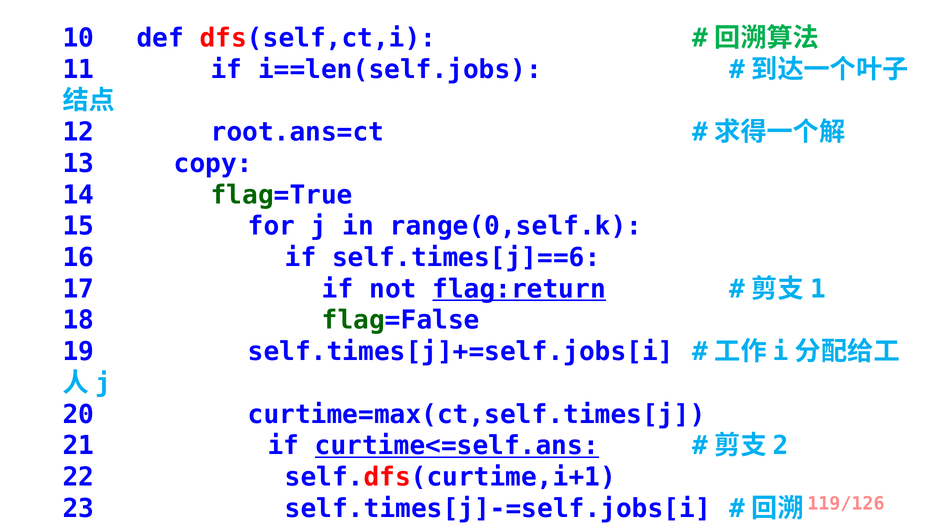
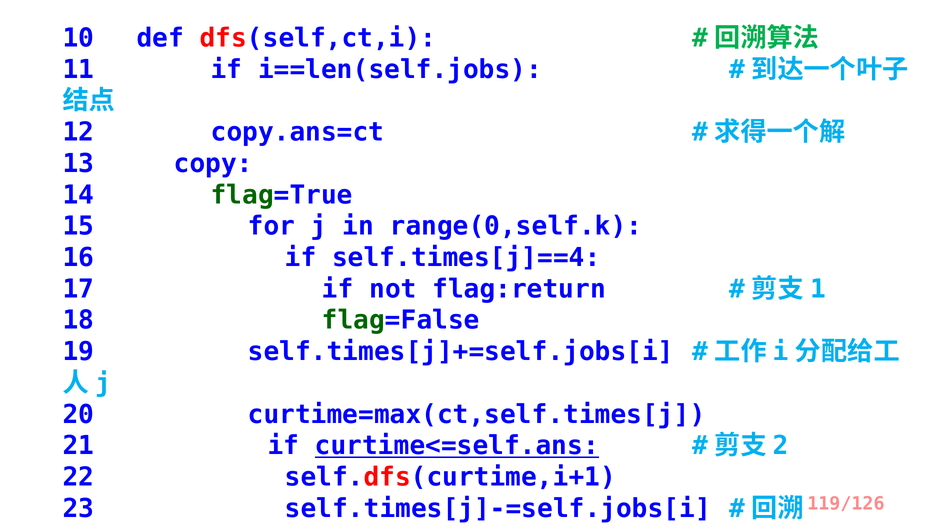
root.ans=ct: root.ans=ct -> copy.ans=ct
self.times[j]==6: self.times[j]==6 -> self.times[j]==4
flag:return underline: present -> none
